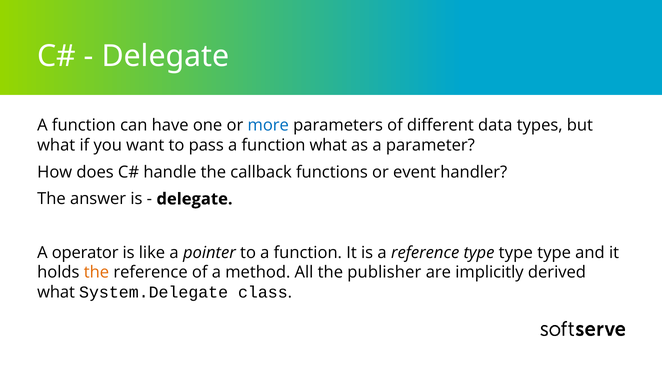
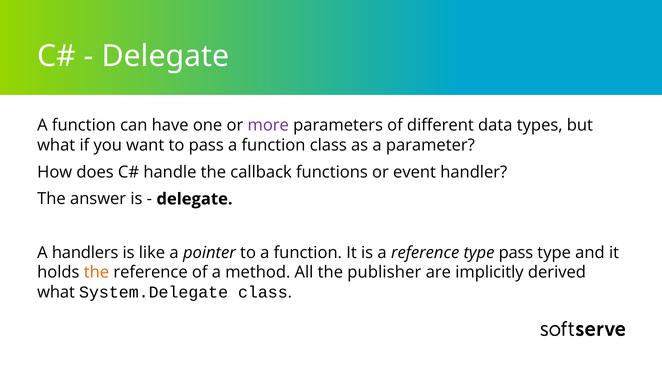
more colour: blue -> purple
function what: what -> class
operator: operator -> handlers
reference type type: type -> pass
